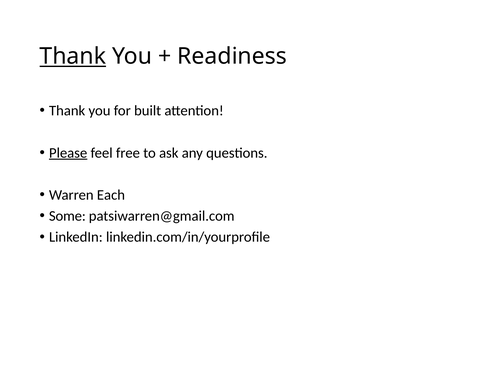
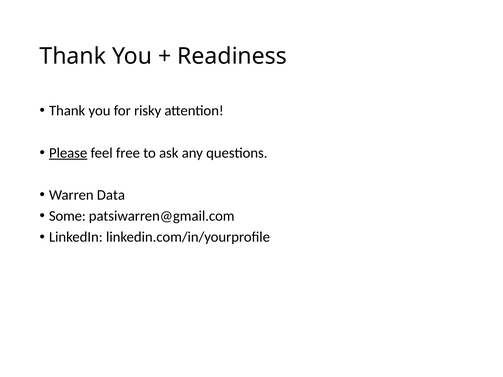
Thank at (73, 56) underline: present -> none
built: built -> risky
Each: Each -> Data
